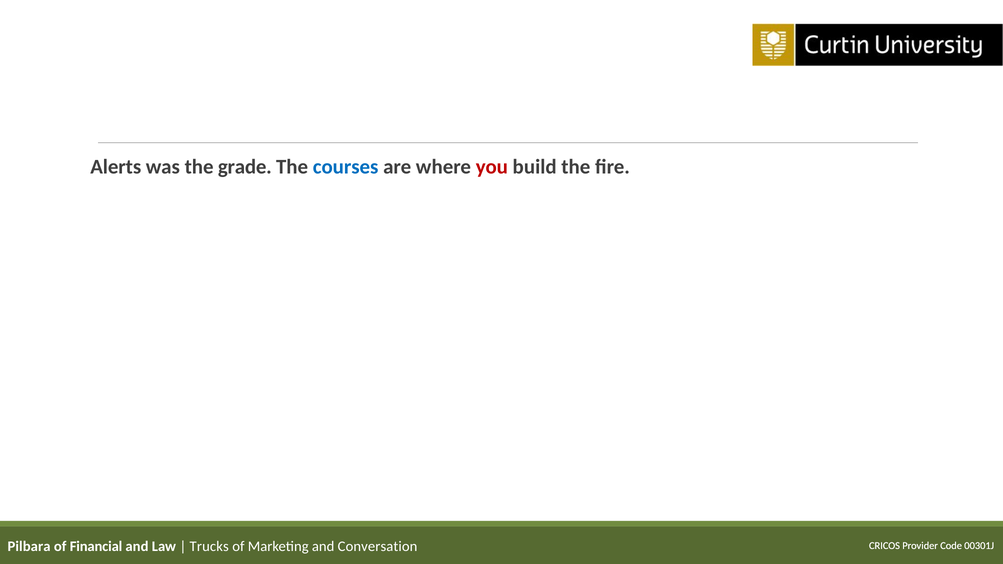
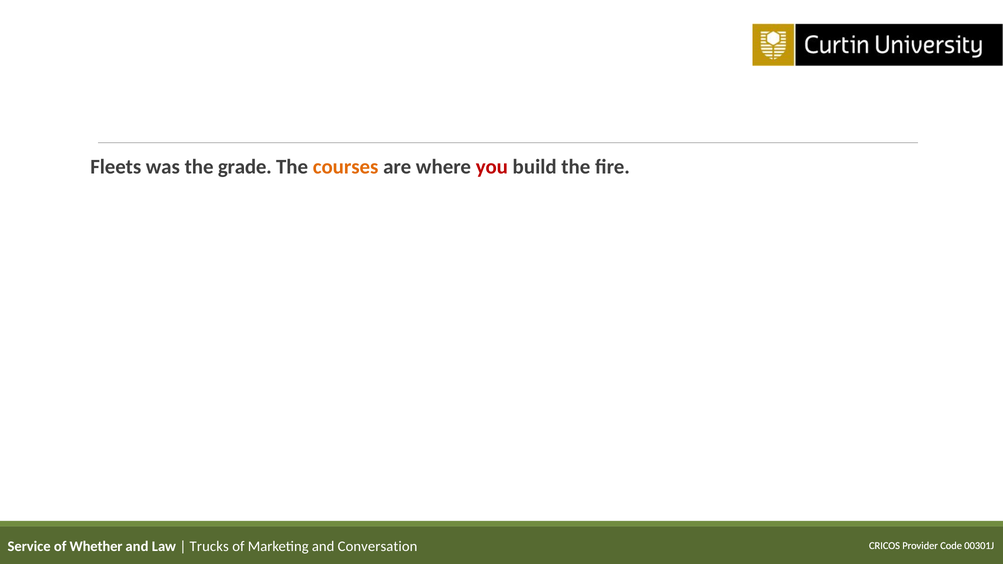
Alerts: Alerts -> Fleets
courses colour: blue -> orange
Pilbara: Pilbara -> Service
Financial: Financial -> Whether
